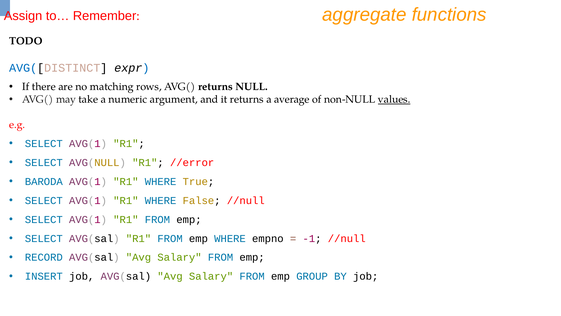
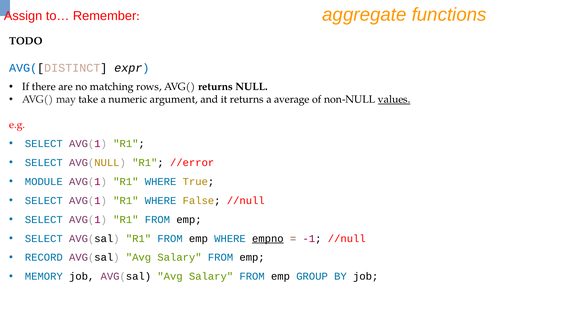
BARODA: BARODA -> MODULE
empno underline: none -> present
INSERT: INSERT -> MEMORY
